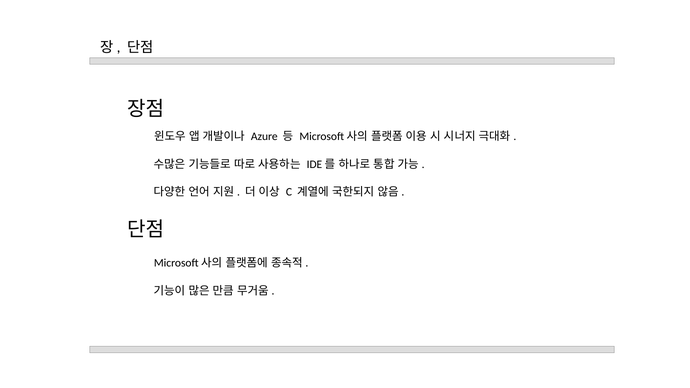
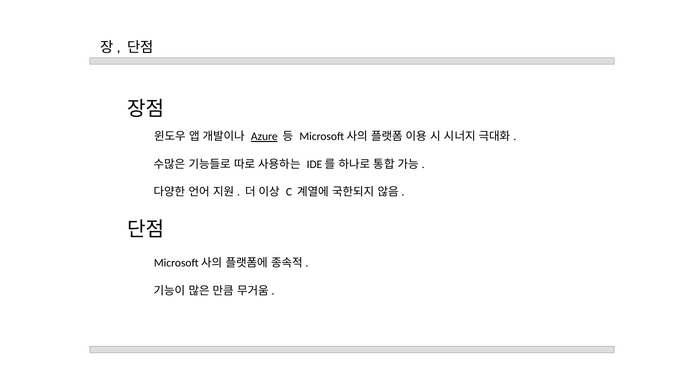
Azure underline: none -> present
